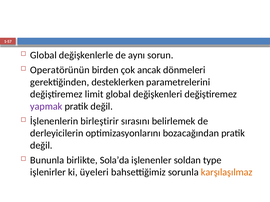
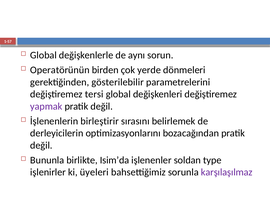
ancak: ancak -> yerde
desteklerken: desteklerken -> gösterilebilir
limit: limit -> tersi
Sola’da: Sola’da -> Isim’da
karşılaşılmaz colour: orange -> purple
